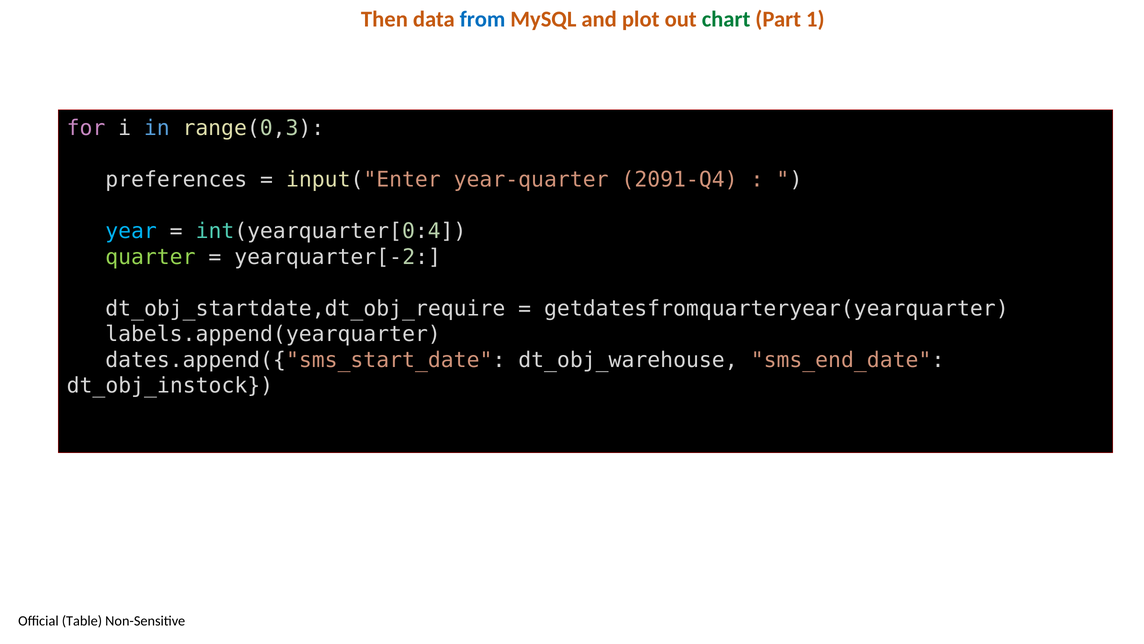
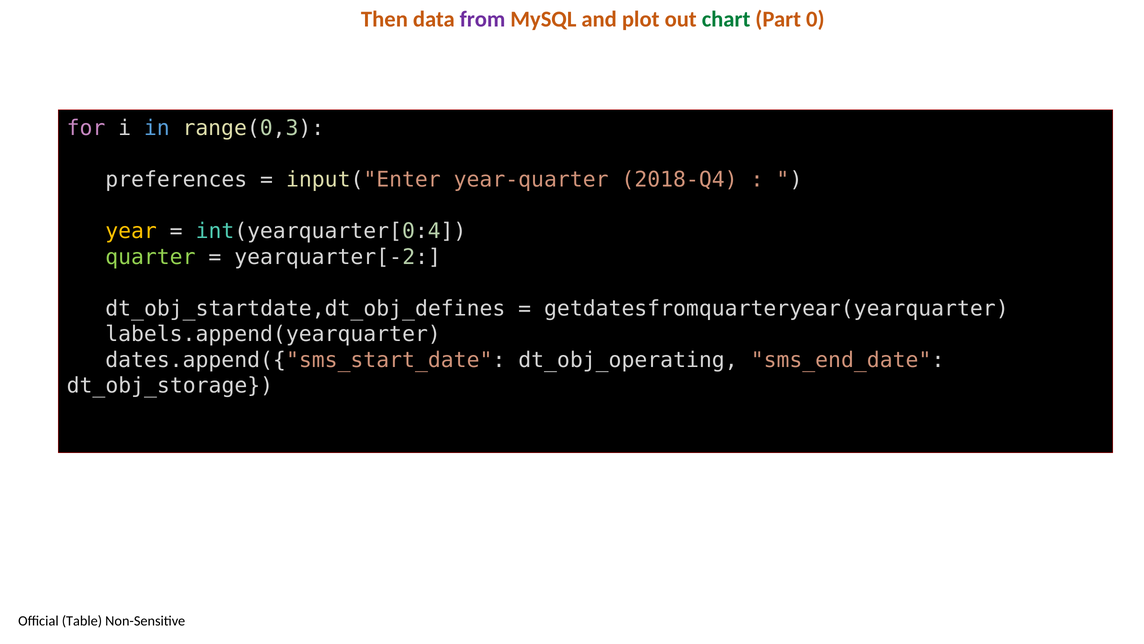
from colour: blue -> purple
1: 1 -> 0
2091-Q4: 2091-Q4 -> 2018-Q4
year colour: light blue -> yellow
dt_obj_startdate,dt_obj_require: dt_obj_startdate,dt_obj_require -> dt_obj_startdate,dt_obj_defines
dt_obj_warehouse: dt_obj_warehouse -> dt_obj_operating
dt_obj_instock: dt_obj_instock -> dt_obj_storage
